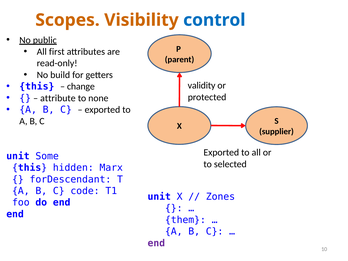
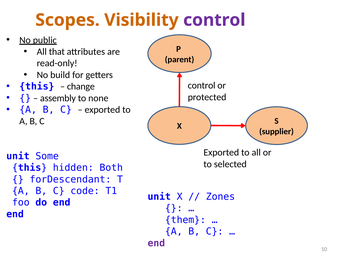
control at (214, 20) colour: blue -> purple
first: first -> that
validity at (202, 85): validity -> control
attribute: attribute -> assembly
Marx: Marx -> Both
